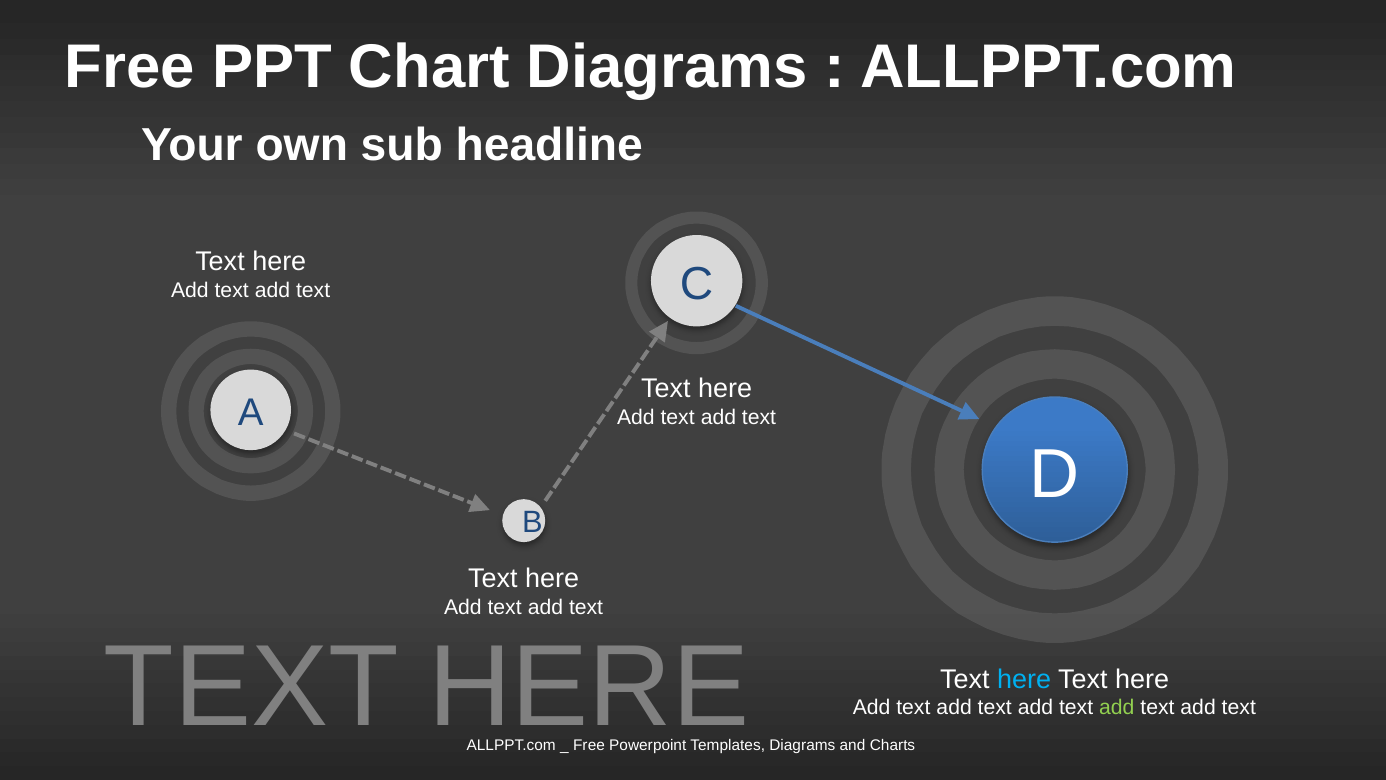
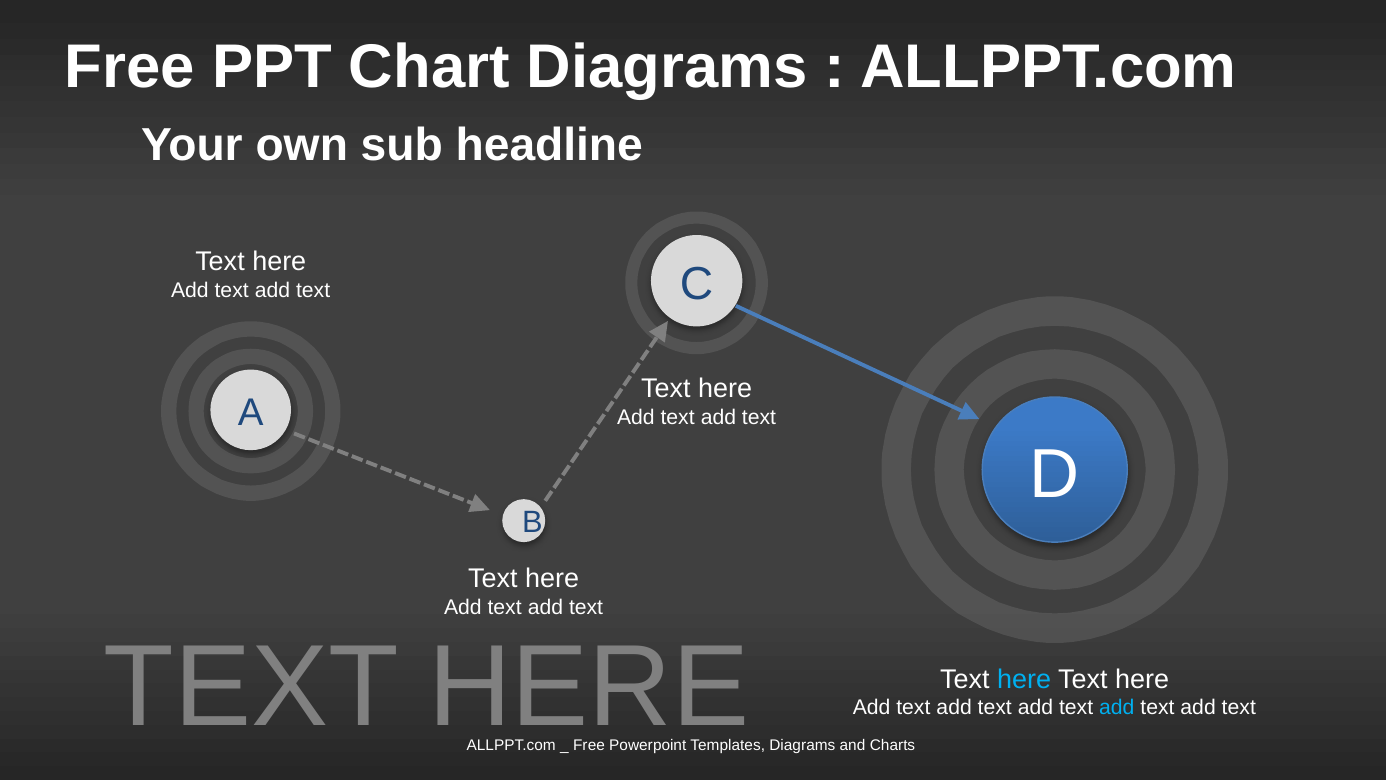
add at (1117, 708) colour: light green -> light blue
